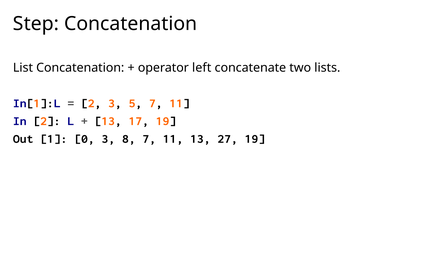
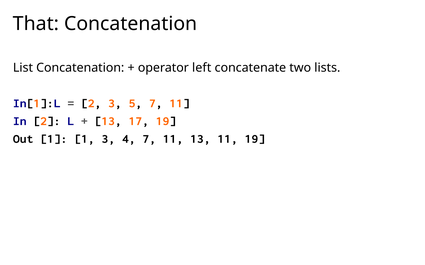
Step: Step -> That
1 0: 0 -> 1
8: 8 -> 4
13 27: 27 -> 11
